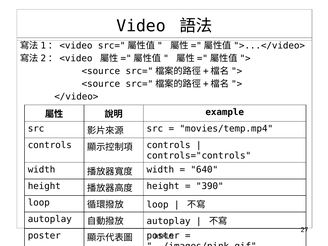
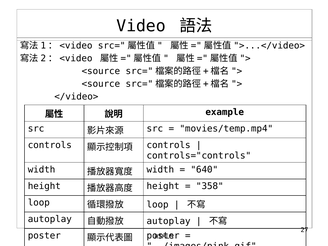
390: 390 -> 358
